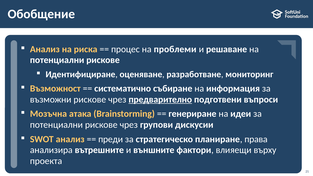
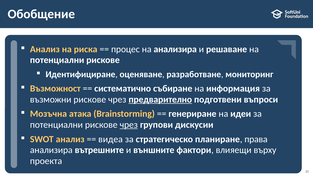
на проблеми: проблеми -> анализира
чрез at (129, 125) underline: none -> present
преди: преди -> видеа
